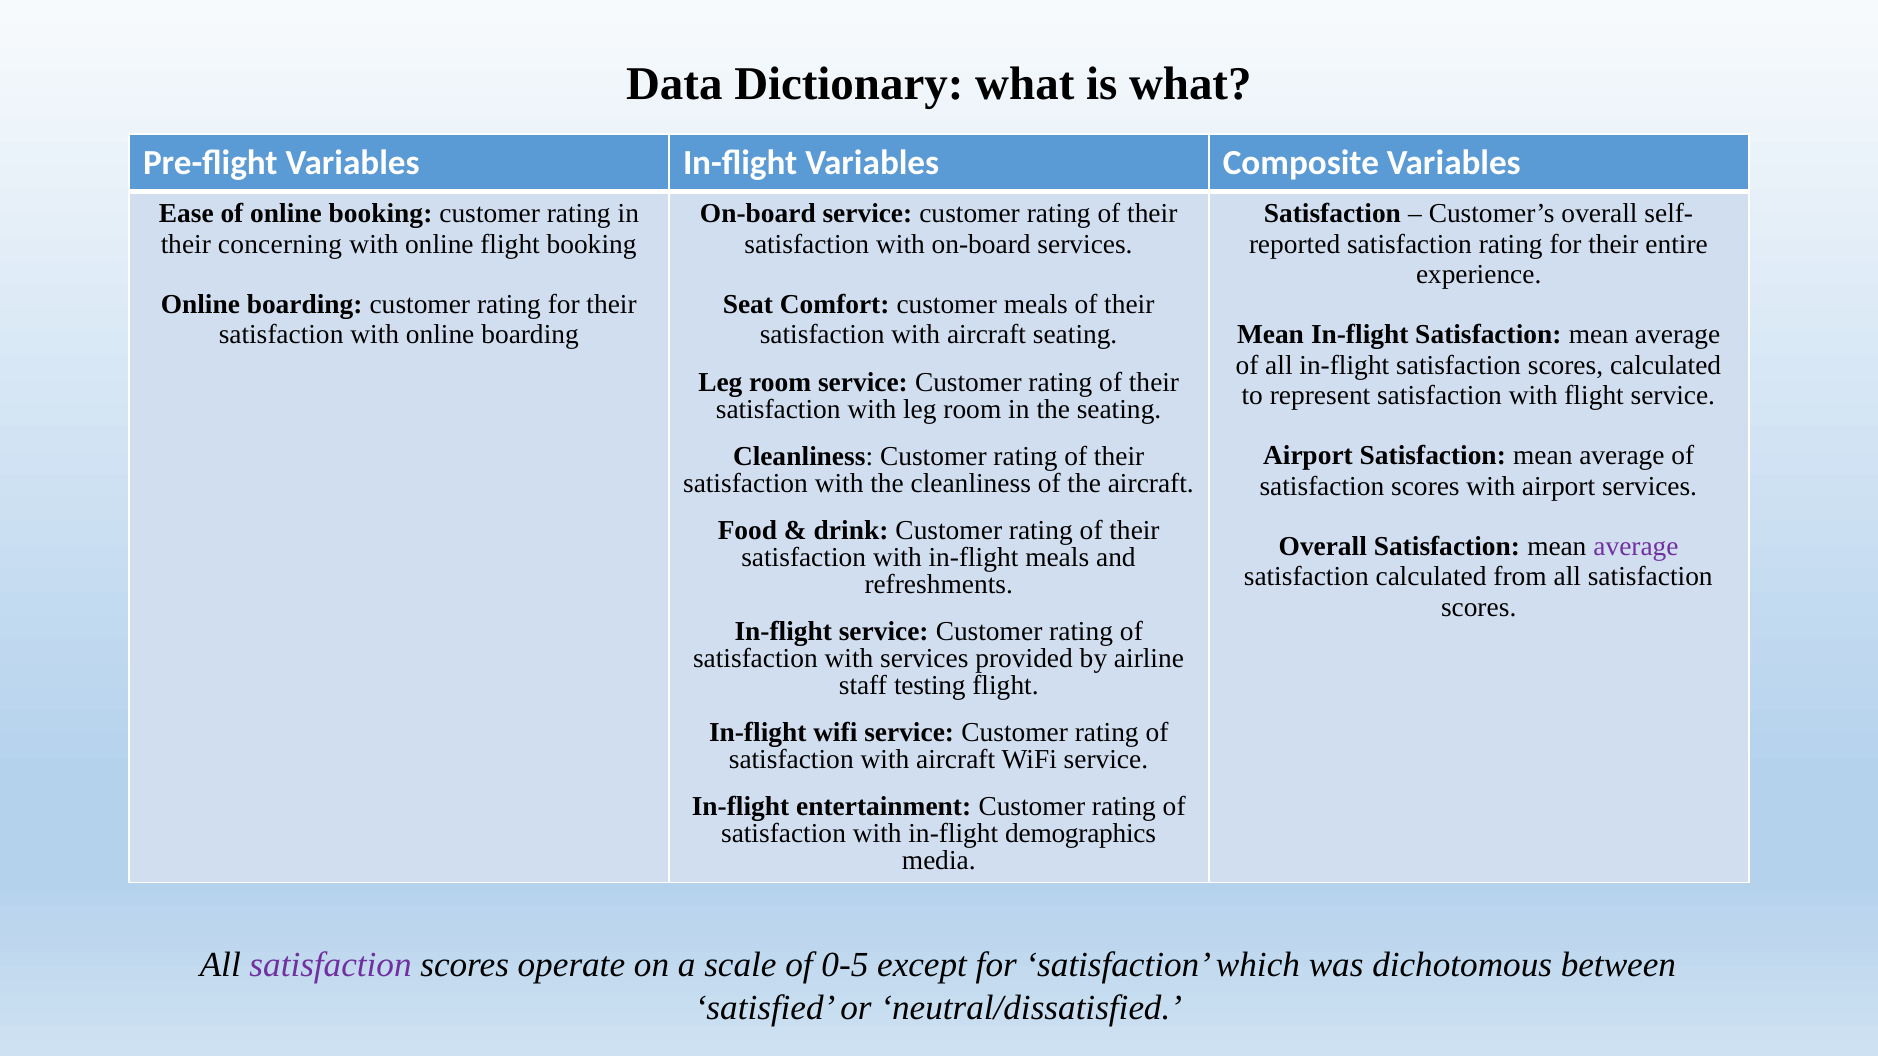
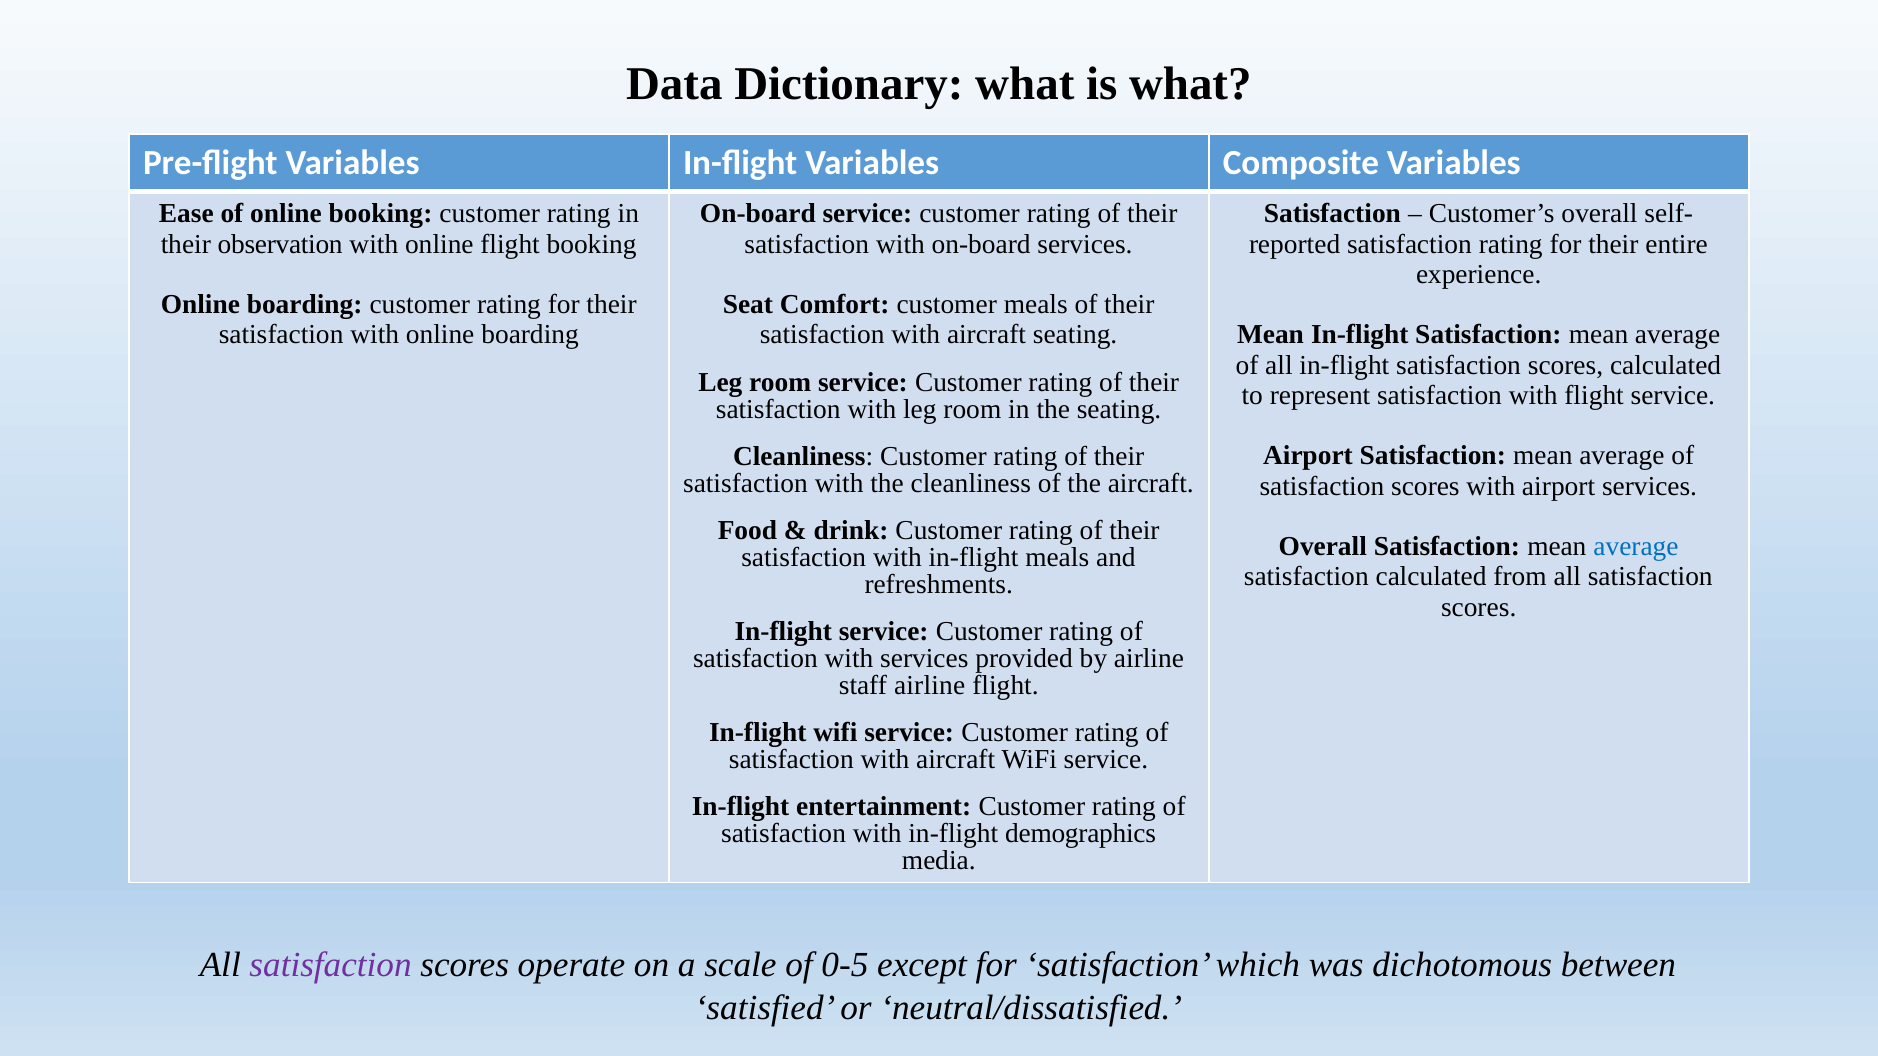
concerning: concerning -> observation
average at (1636, 547) colour: purple -> blue
staff testing: testing -> airline
